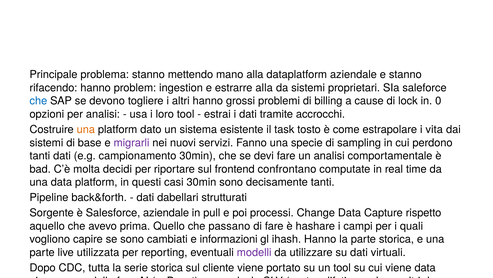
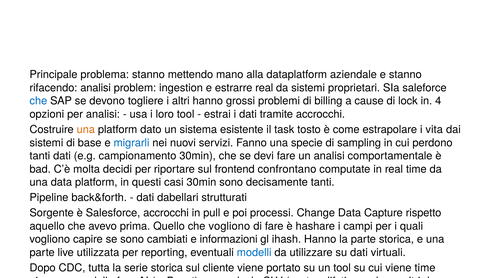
rifacendo hanno: hanno -> analisi
estrarre alla: alla -> real
0: 0 -> 4
migrarli colour: purple -> blue
Salesforce aziendale: aziendale -> accrocchi
che passano: passano -> vogliono
modelli at (254, 252) colour: purple -> blue
viene data: data -> time
